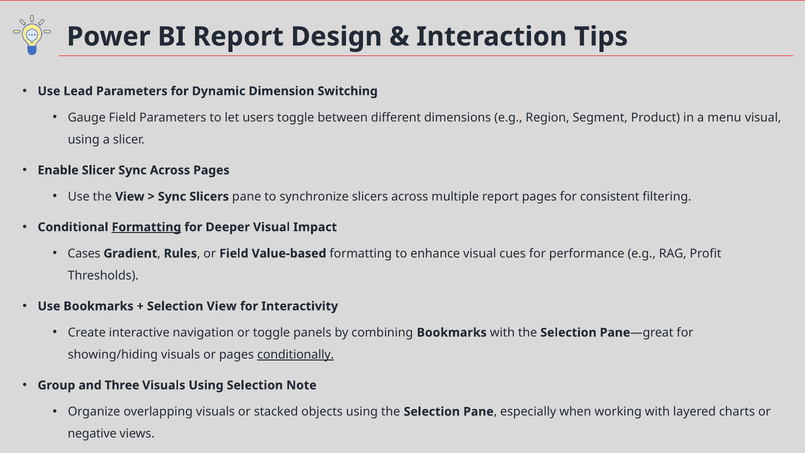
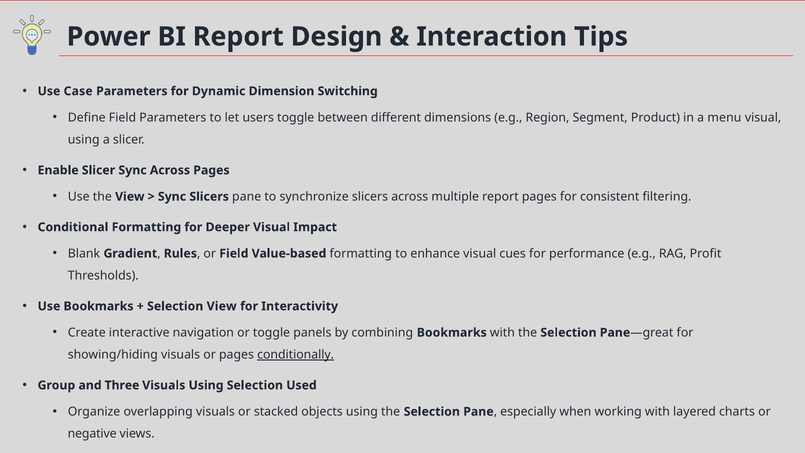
Lead: Lead -> Case
Gauge: Gauge -> Define
Formatting at (146, 227) underline: present -> none
Cases: Cases -> Blank
Note: Note -> Used
